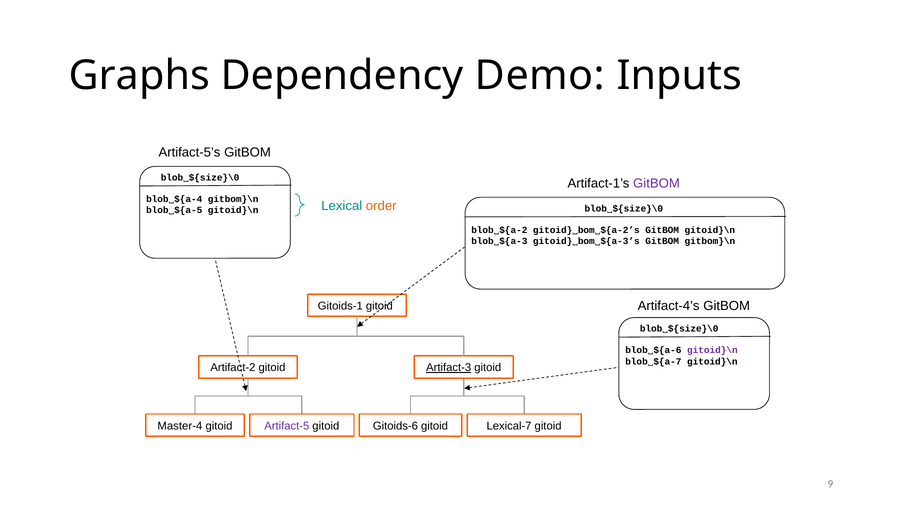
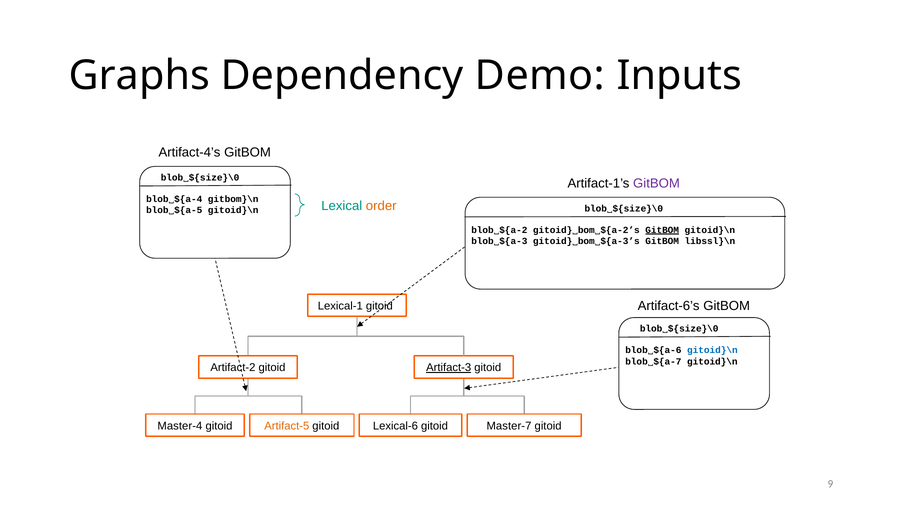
Artifact-5’s: Artifact-5’s -> Artifact-4’s
GitBOM at (662, 230) underline: none -> present
GitBOM gitbom}\n: gitbom}\n -> libssl}\n
Artifact-4’s: Artifact-4’s -> Artifact-6’s
Gitoids-1: Gitoids-1 -> Lexical-1
gitoid}\n at (712, 351) colour: purple -> blue
Artifact-5 colour: purple -> orange
Gitoids-6: Gitoids-6 -> Lexical-6
Lexical-7: Lexical-7 -> Master-7
